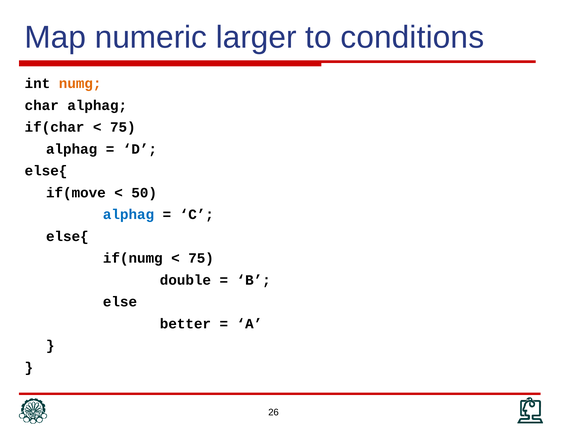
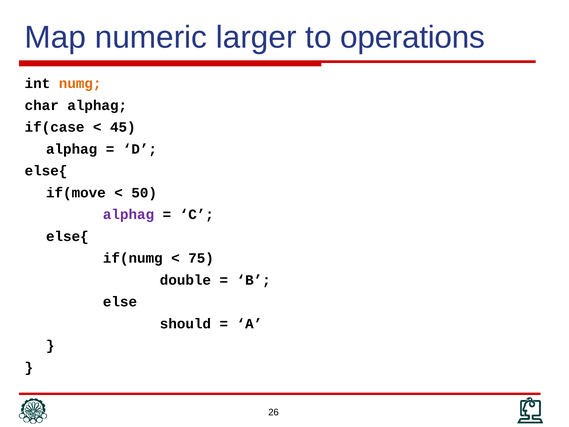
conditions: conditions -> operations
if(char: if(char -> if(case
75 at (123, 127): 75 -> 45
alphag at (129, 214) colour: blue -> purple
better: better -> should
